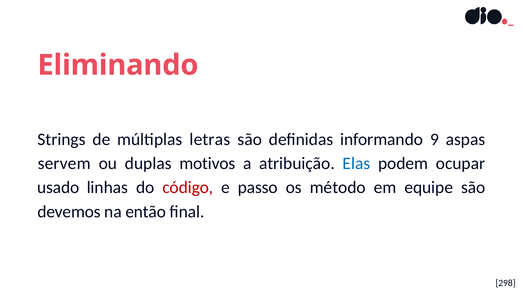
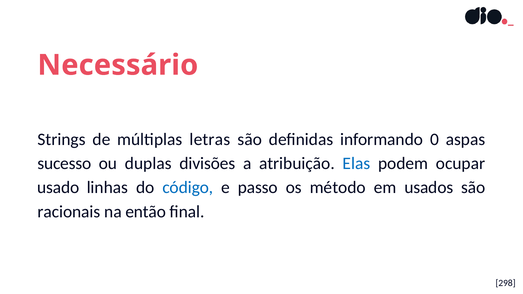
Eliminando: Eliminando -> Necessário
9: 9 -> 0
servem: servem -> sucesso
motivos: motivos -> divisões
código colour: red -> blue
equipe: equipe -> usados
devemos: devemos -> racionais
